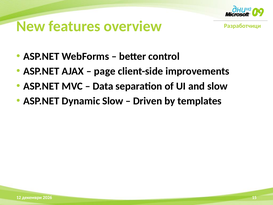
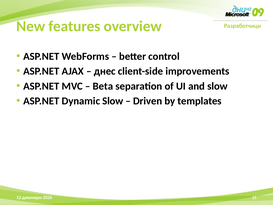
page: page -> днес
Data: Data -> Beta
